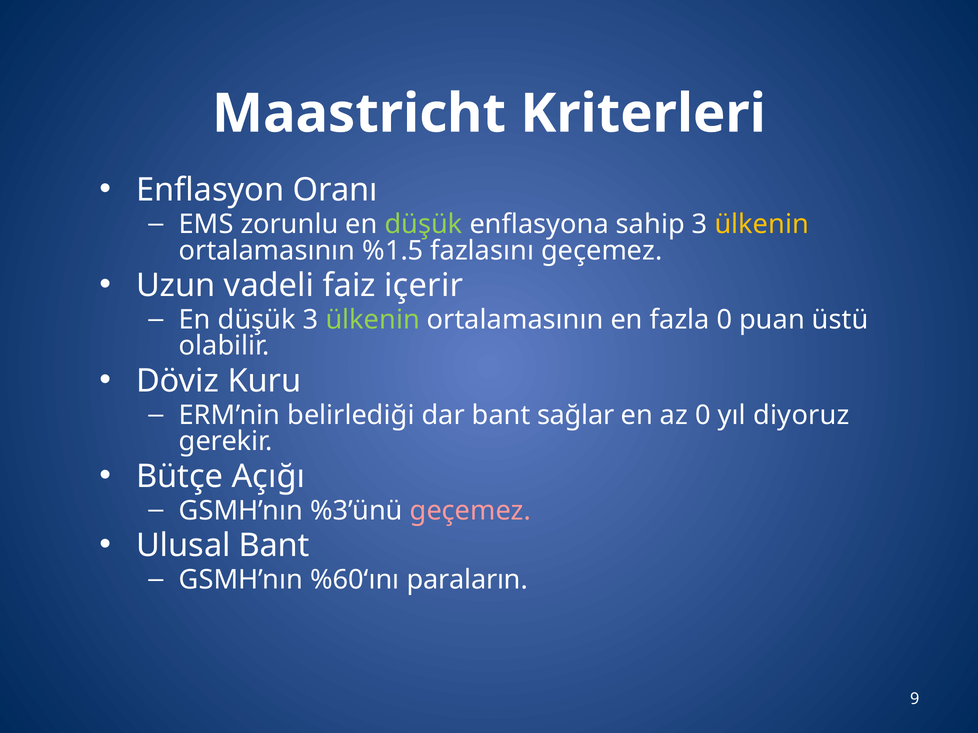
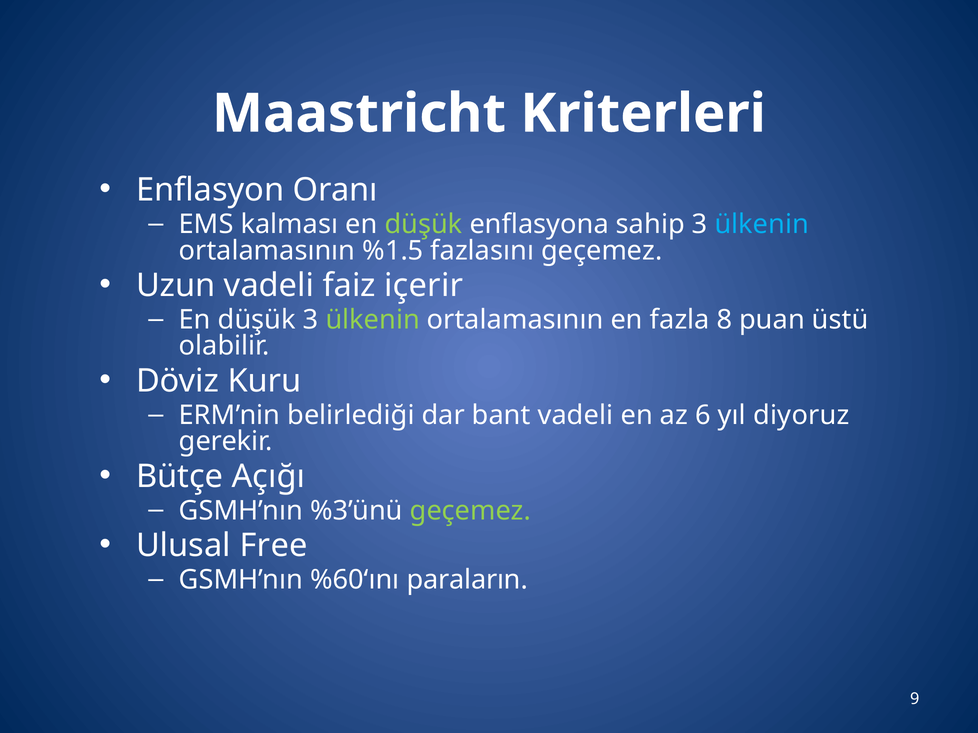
zorunlu: zorunlu -> kalması
ülkenin at (762, 225) colour: yellow -> light blue
fazla 0: 0 -> 8
bant sağlar: sağlar -> vadeli
az 0: 0 -> 6
geçemez at (470, 511) colour: pink -> light green
Ulusal Bant: Bant -> Free
